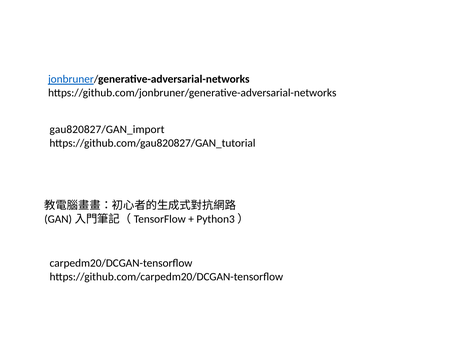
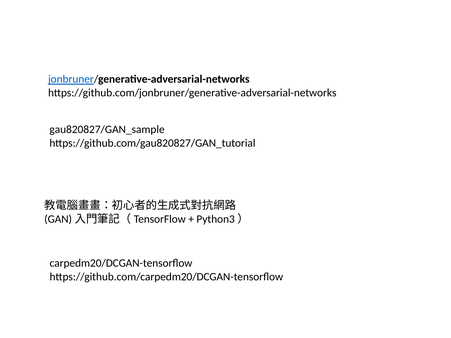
gau820827/GAN_import: gau820827/GAN_import -> gau820827/GAN_sample
